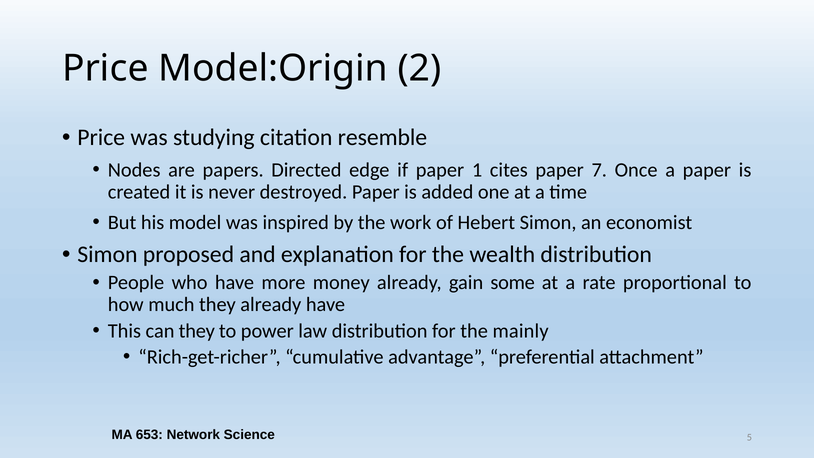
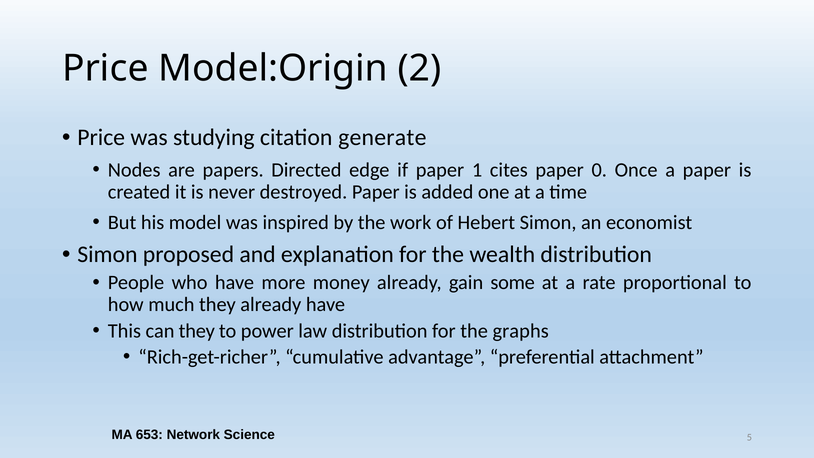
resemble: resemble -> generate
7: 7 -> 0
mainly: mainly -> graphs
